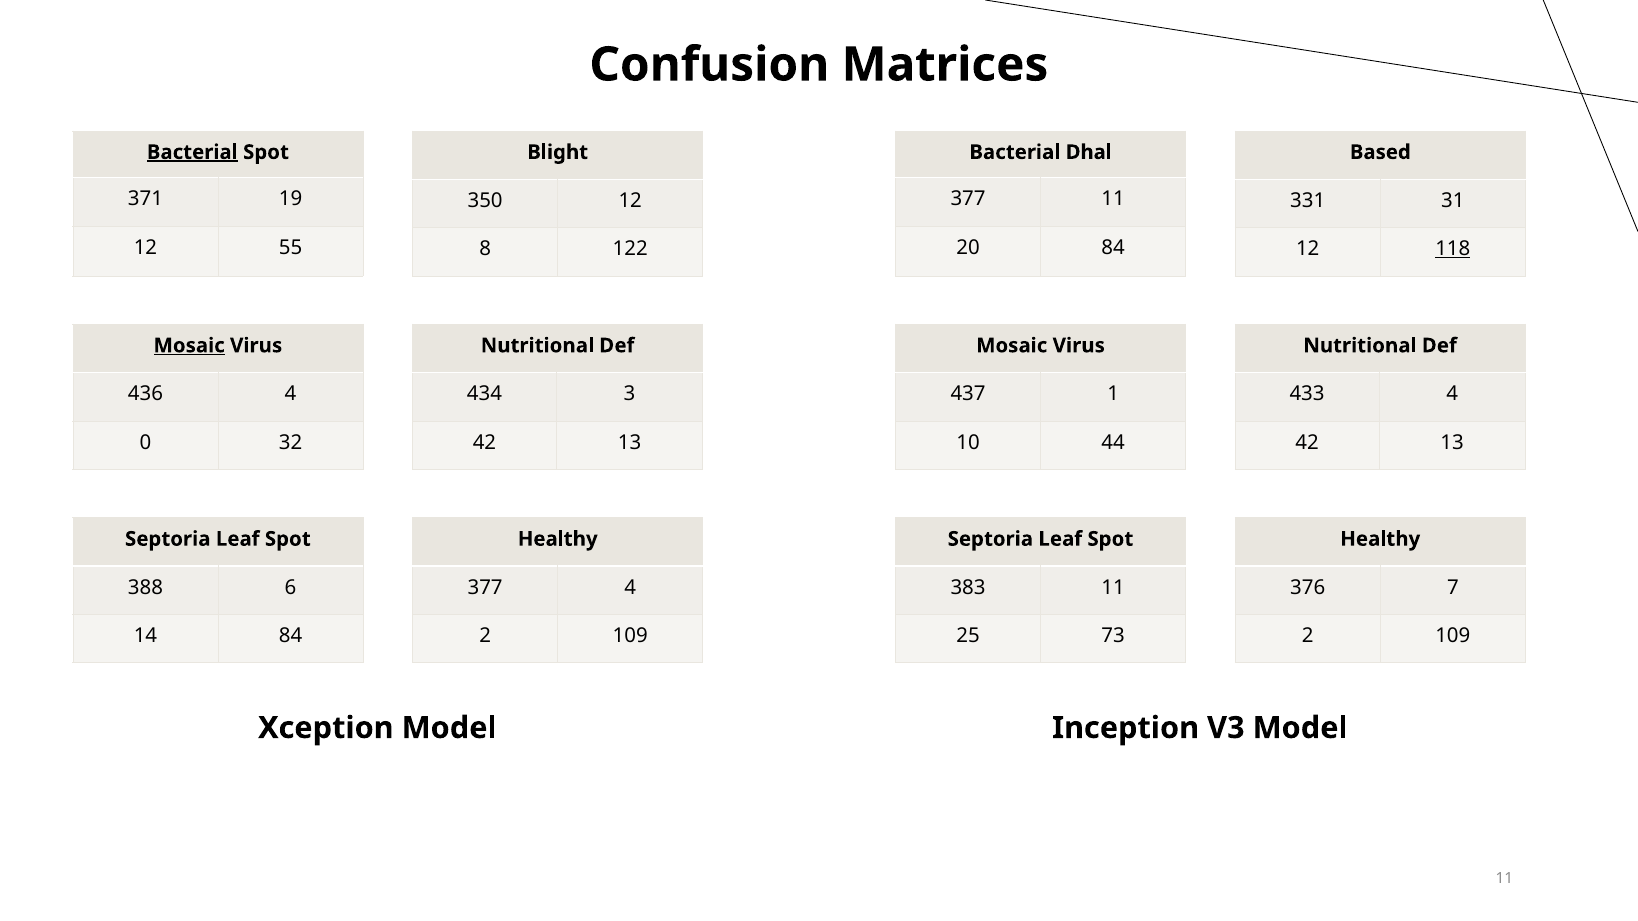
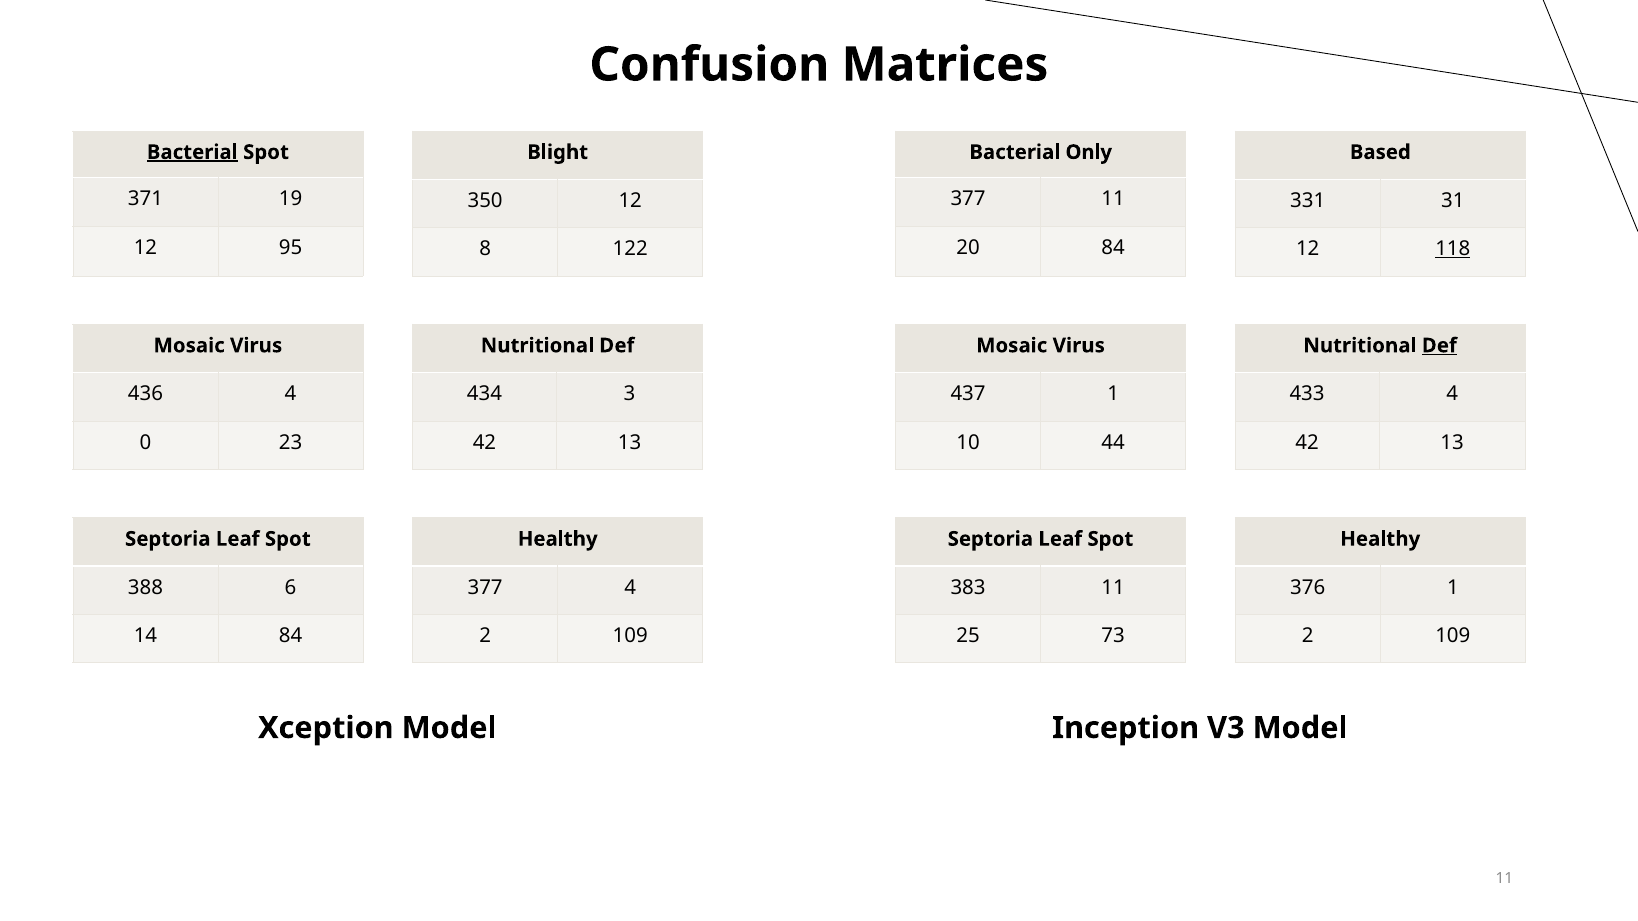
Dhal: Dhal -> Only
55: 55 -> 95
Mosaic at (189, 346) underline: present -> none
Def at (1439, 346) underline: none -> present
32: 32 -> 23
376 7: 7 -> 1
